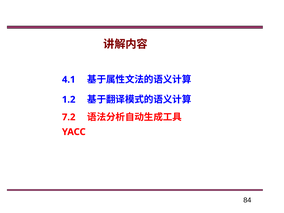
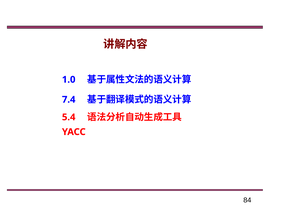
4.1: 4.1 -> 1.0
1.2: 1.2 -> 7.4
7.2: 7.2 -> 5.4
